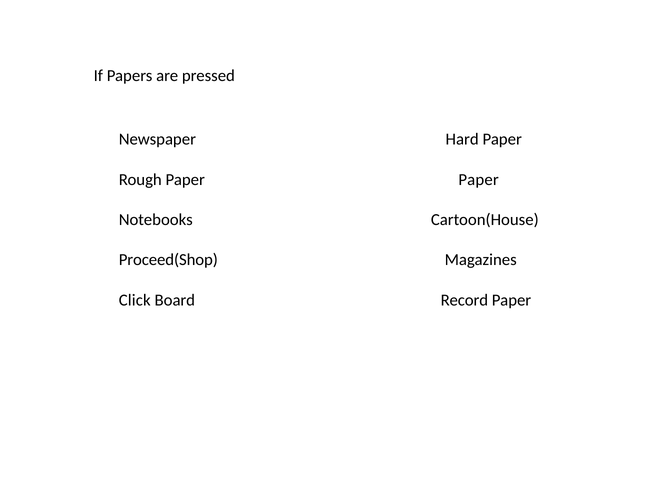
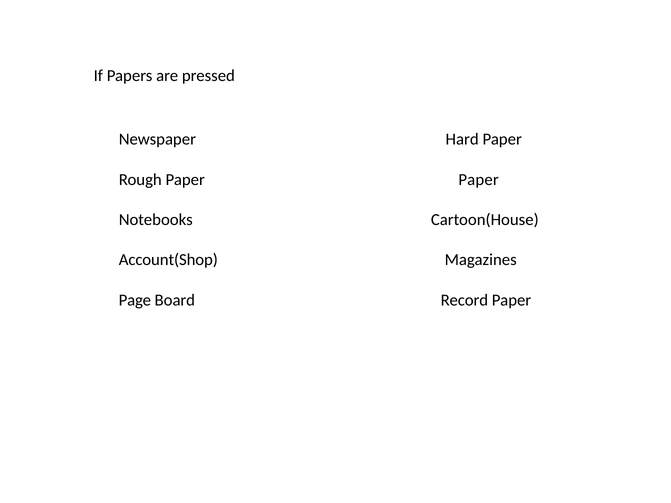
Proceed(Shop: Proceed(Shop -> Account(Shop
Click: Click -> Page
